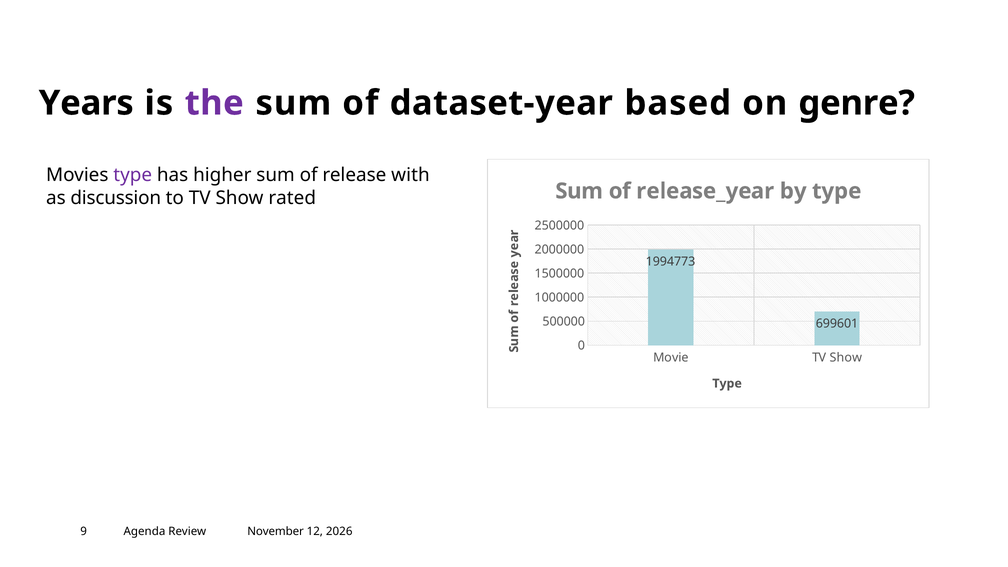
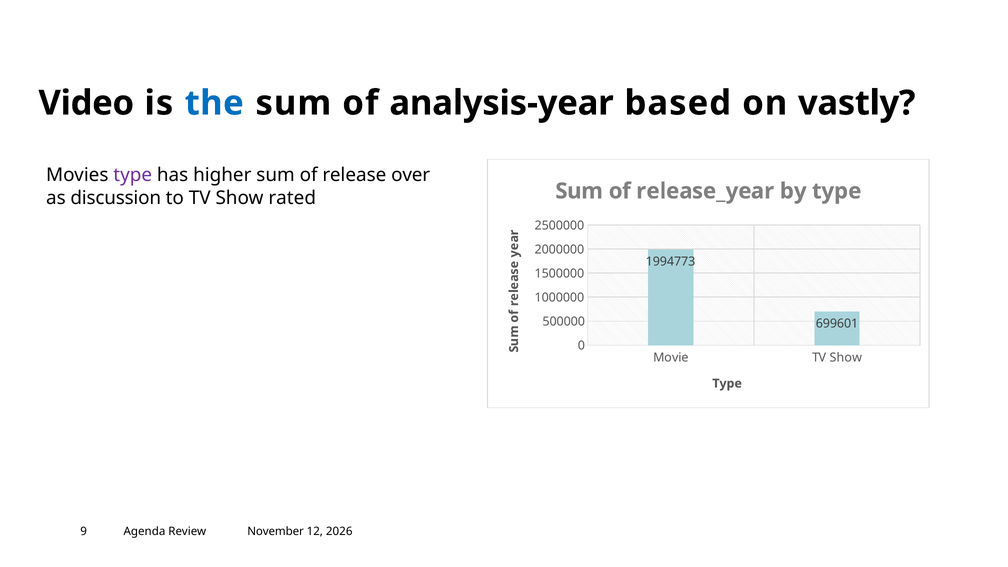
Years: Years -> Video
the colour: purple -> blue
dataset-year: dataset-year -> analysis-year
genre: genre -> vastly
with: with -> over
